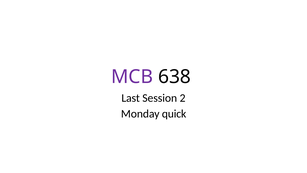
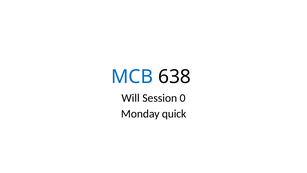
MCB colour: purple -> blue
Last: Last -> Will
2: 2 -> 0
